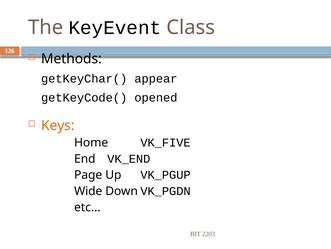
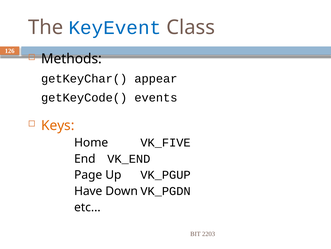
KeyEvent colour: black -> blue
opened: opened -> events
Wide: Wide -> Have
